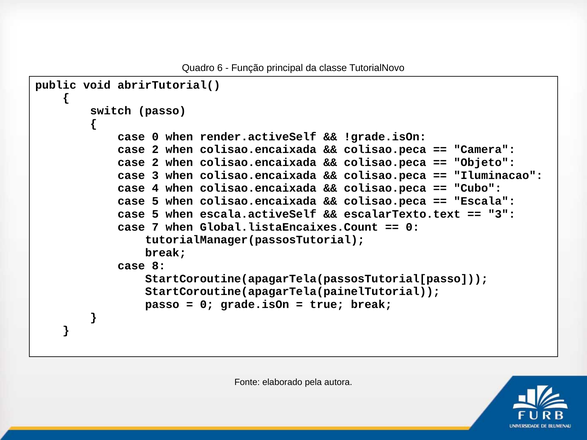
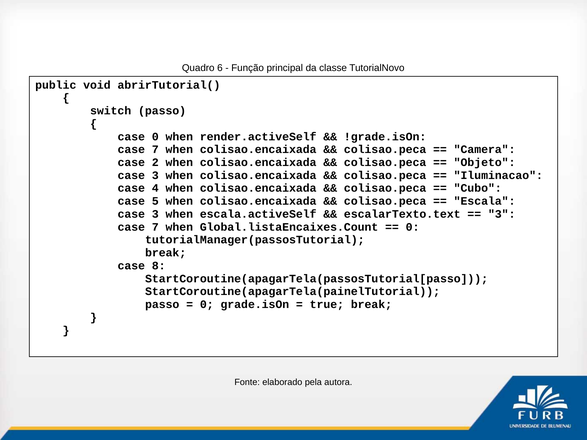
2 at (155, 150): 2 -> 7
5 at (155, 214): 5 -> 3
